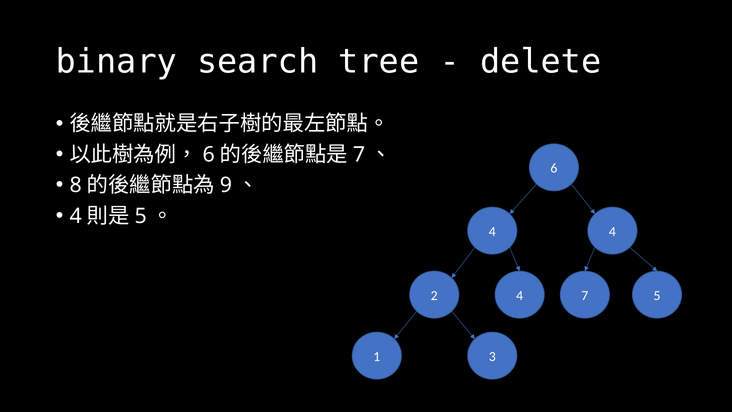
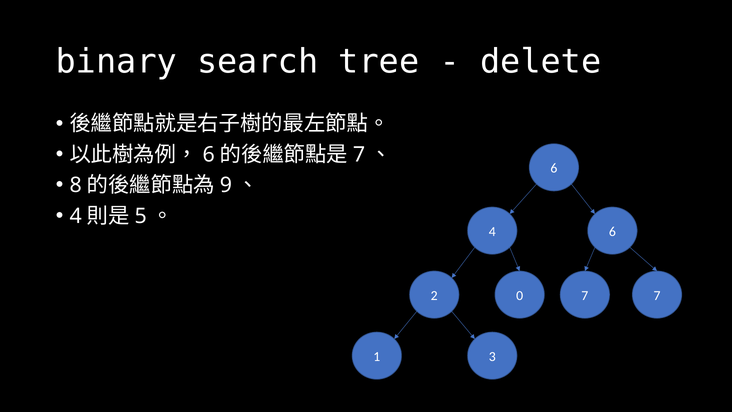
4 4: 4 -> 6
2 4: 4 -> 0
7 5: 5 -> 7
